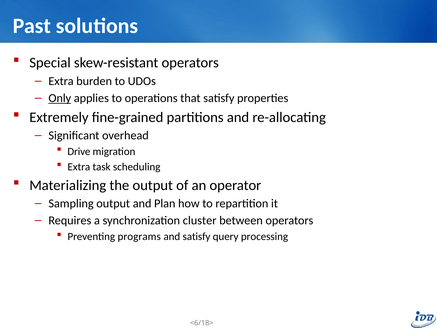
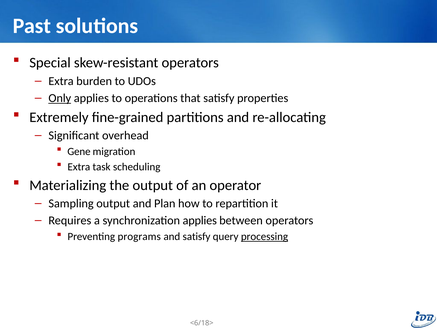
Drive: Drive -> Gene
synchronization cluster: cluster -> applies
processing underline: none -> present
